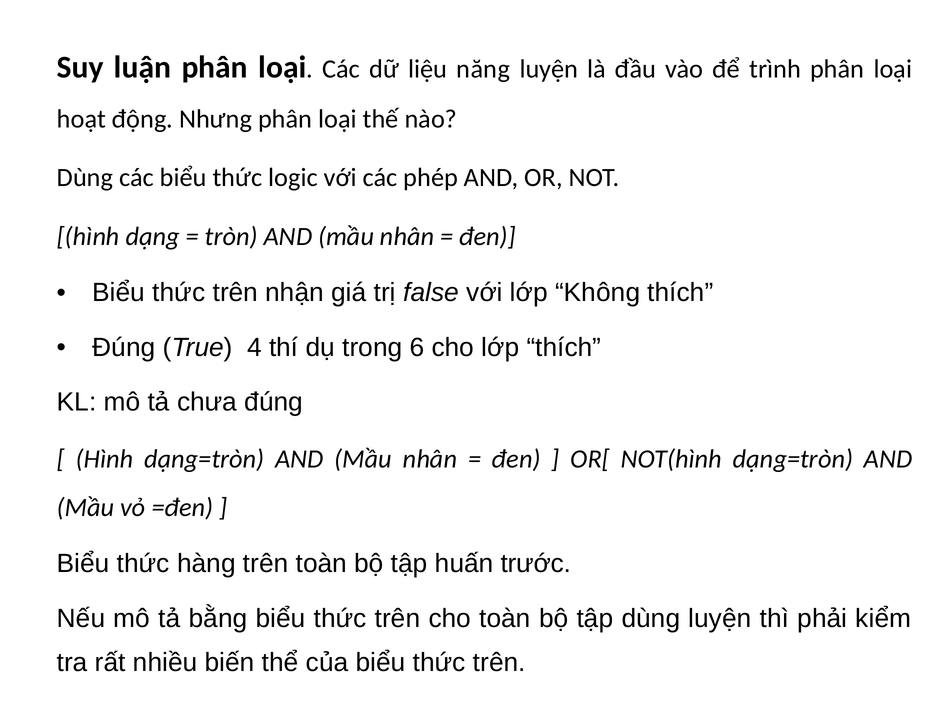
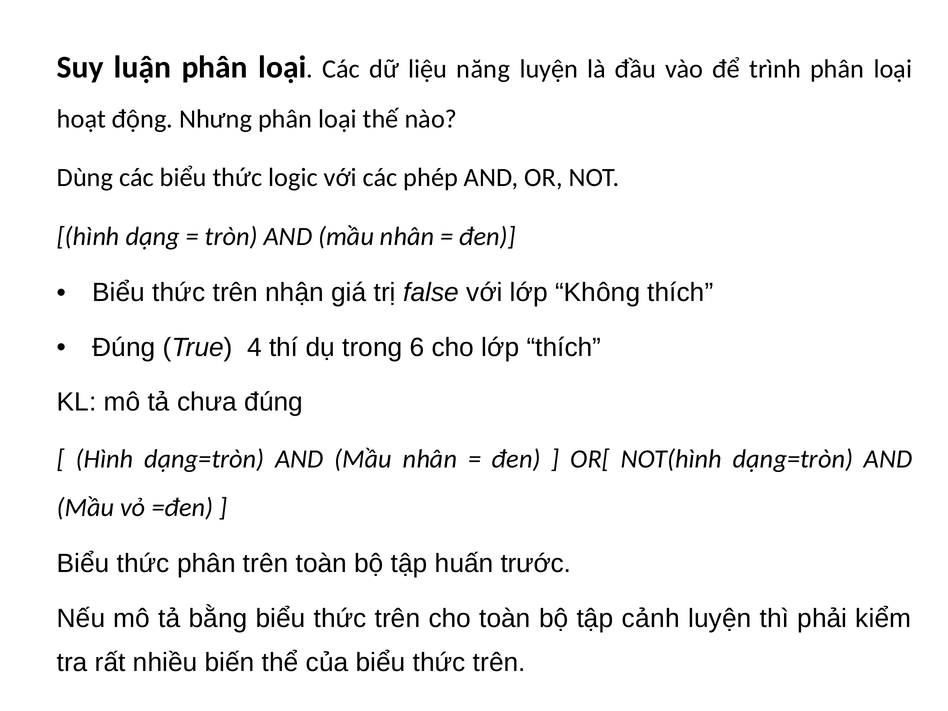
thức hàng: hàng -> phân
tập dùng: dùng -> cảnh
